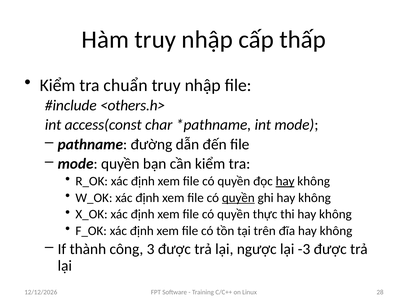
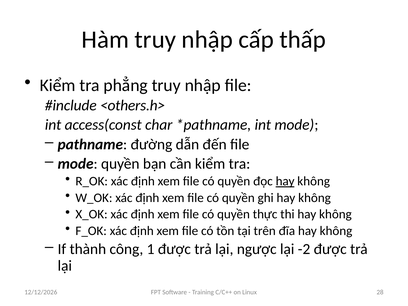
chuẩn: chuẩn -> phẳng
quyền at (238, 198) underline: present -> none
3: 3 -> 1
-3: -3 -> -2
